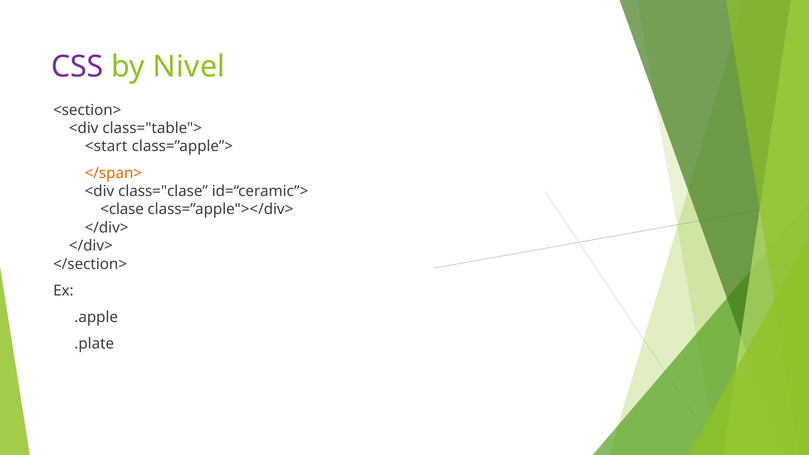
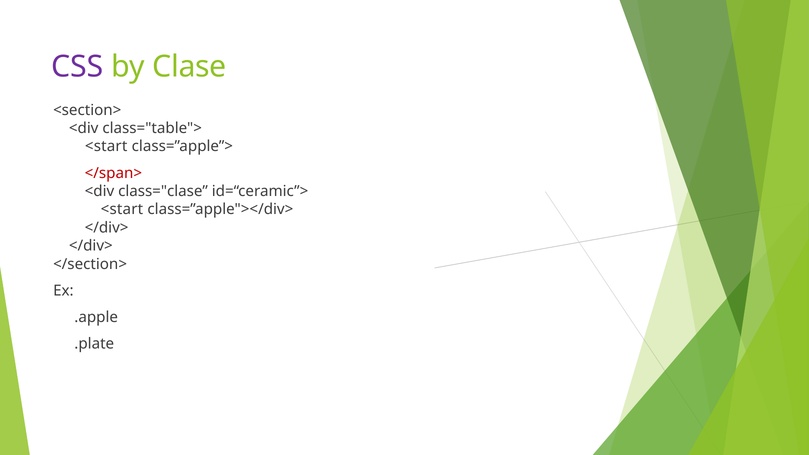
Nivel: Nivel -> Clase
</span> colour: orange -> red
<clase at (122, 210): <clase -> <start
